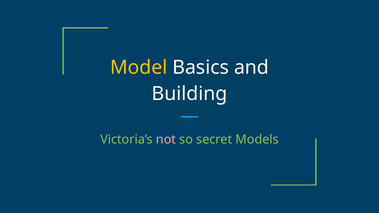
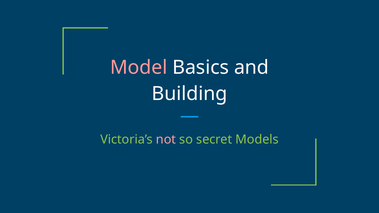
Model colour: yellow -> pink
